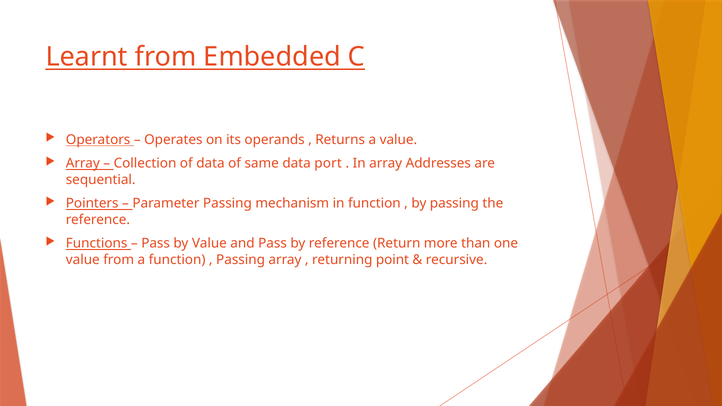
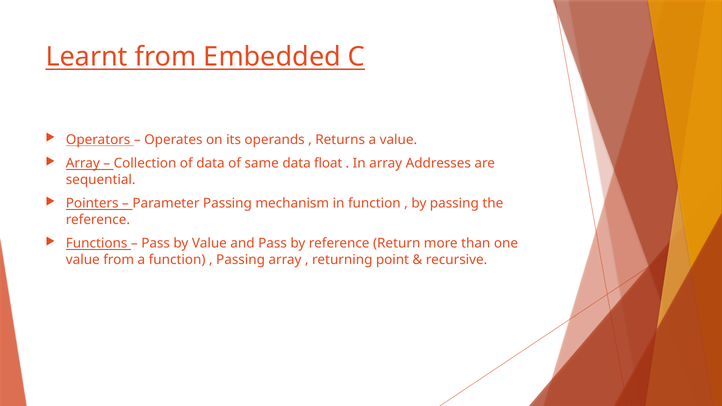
port: port -> float
